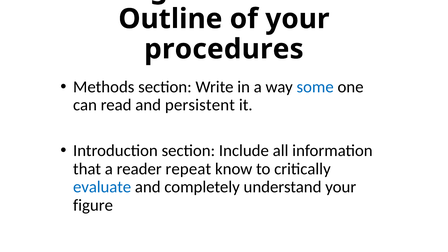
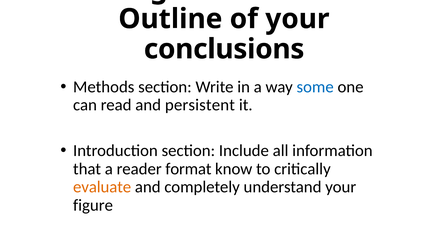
procedures: procedures -> conclusions
repeat: repeat -> format
evaluate colour: blue -> orange
